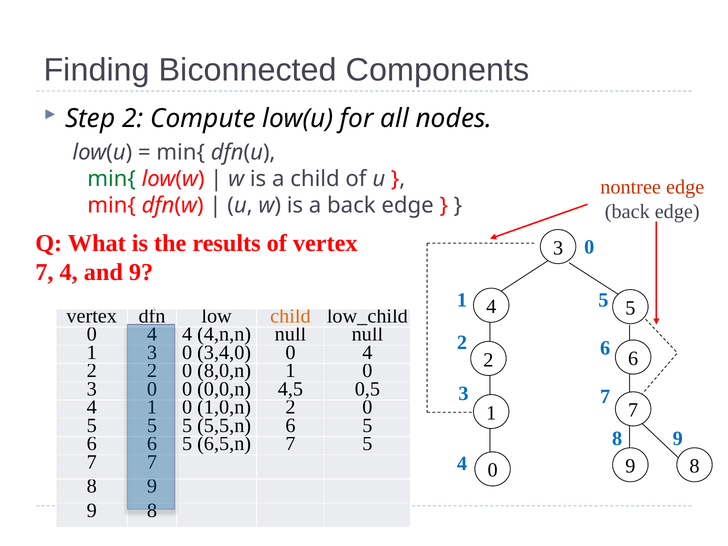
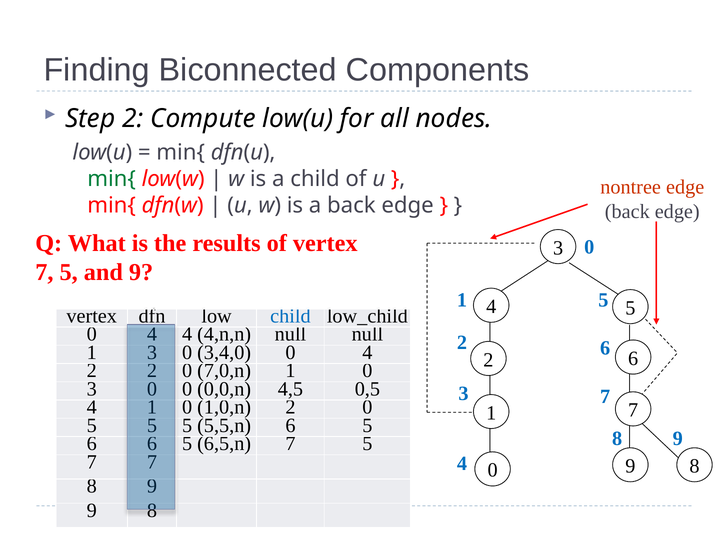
4 at (69, 272): 4 -> 5
child at (290, 316) colour: orange -> blue
8,0,n: 8,0,n -> 7,0,n
